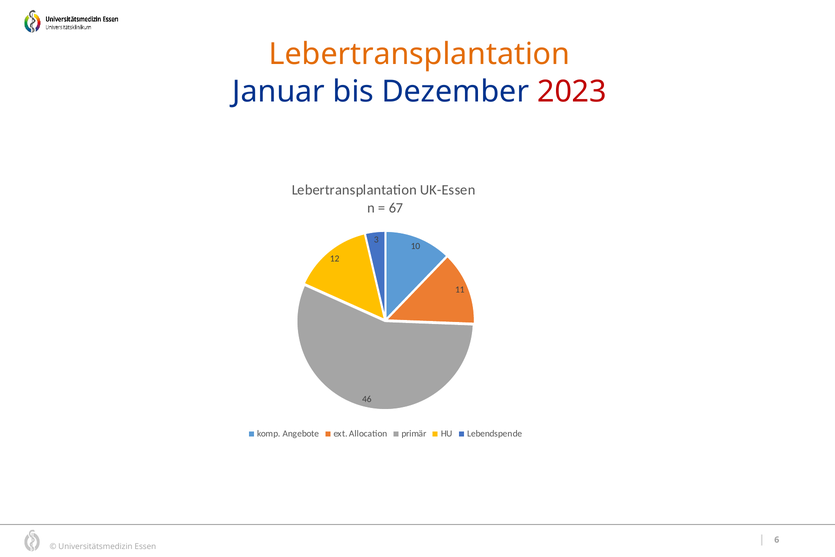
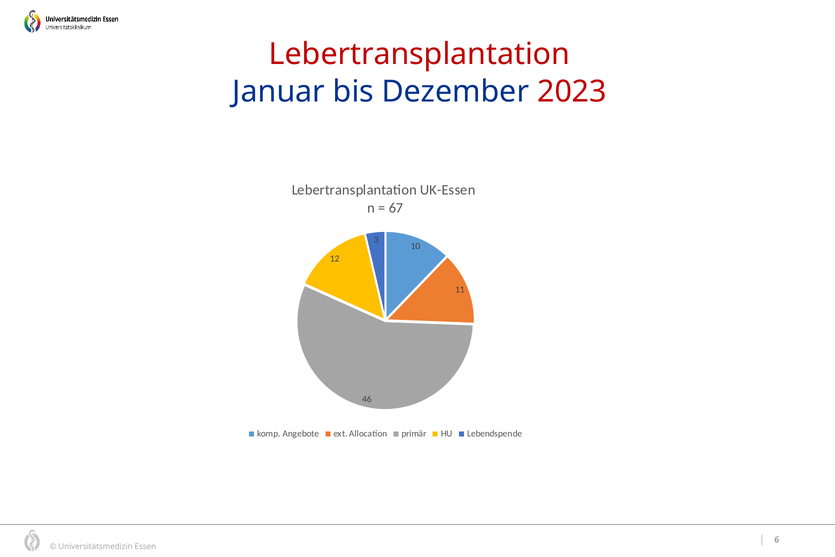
Lebertransplantation at (420, 54) colour: orange -> red
